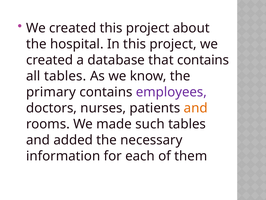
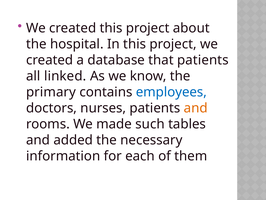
that contains: contains -> patients
all tables: tables -> linked
employees colour: purple -> blue
